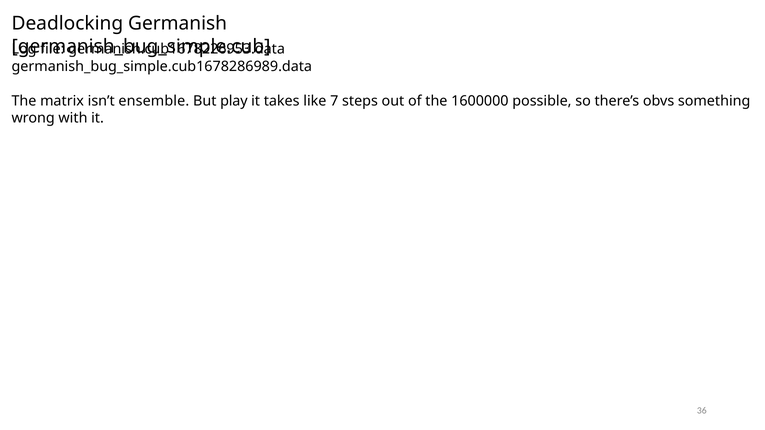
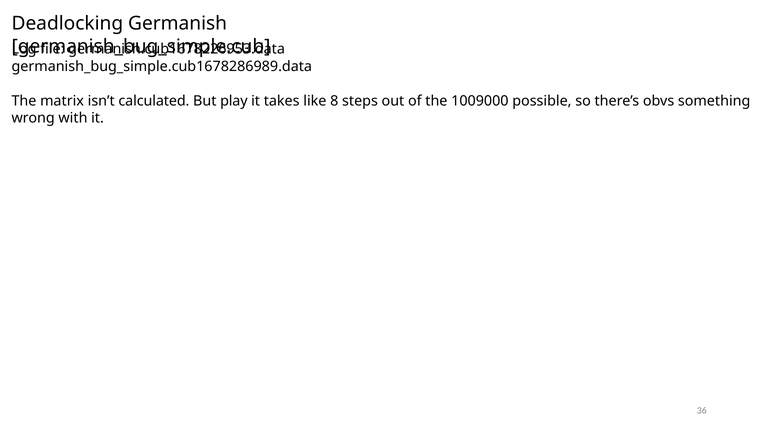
ensemble: ensemble -> calculated
7: 7 -> 8
1600000: 1600000 -> 1009000
